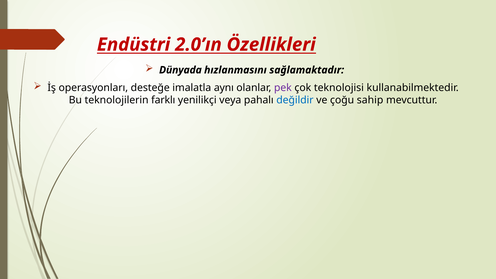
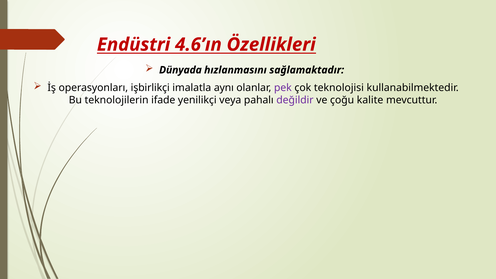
2.0’ın: 2.0’ın -> 4.6’ın
desteğe: desteğe -> işbirlikçi
farklı: farklı -> ifade
değildir colour: blue -> purple
sahip: sahip -> kalite
